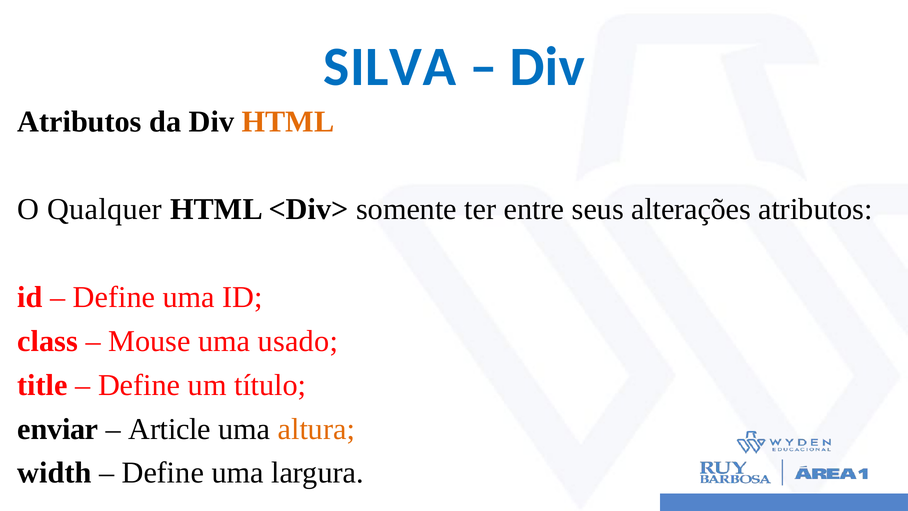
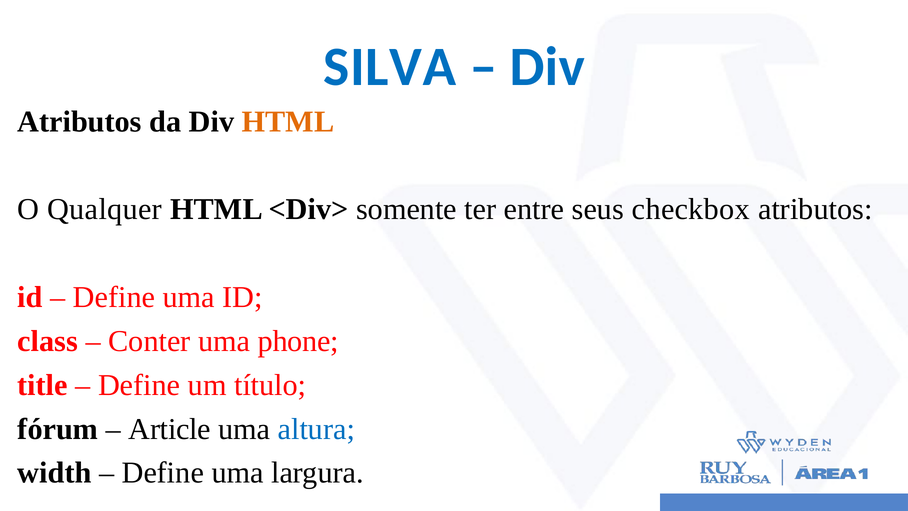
alterações: alterações -> checkbox
Mouse: Mouse -> Conter
usado: usado -> phone
enviar: enviar -> fórum
altura colour: orange -> blue
